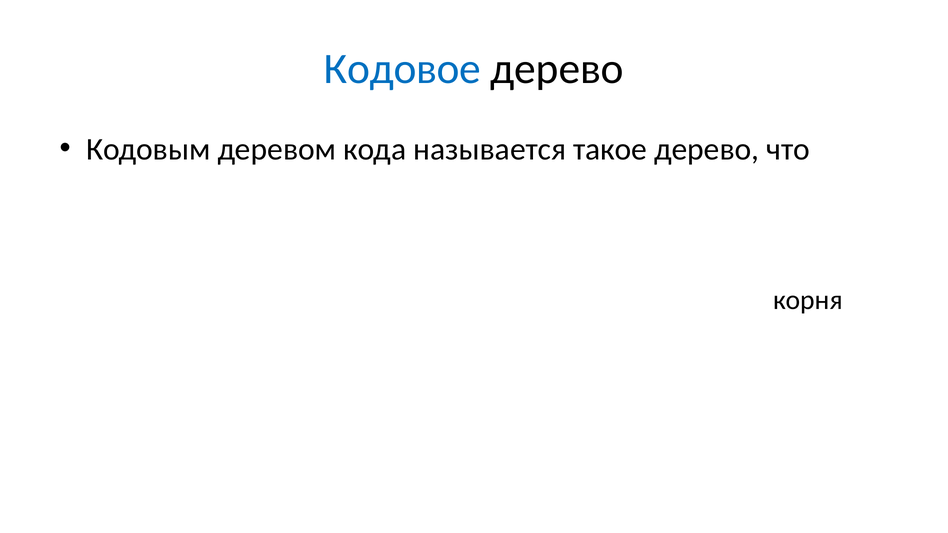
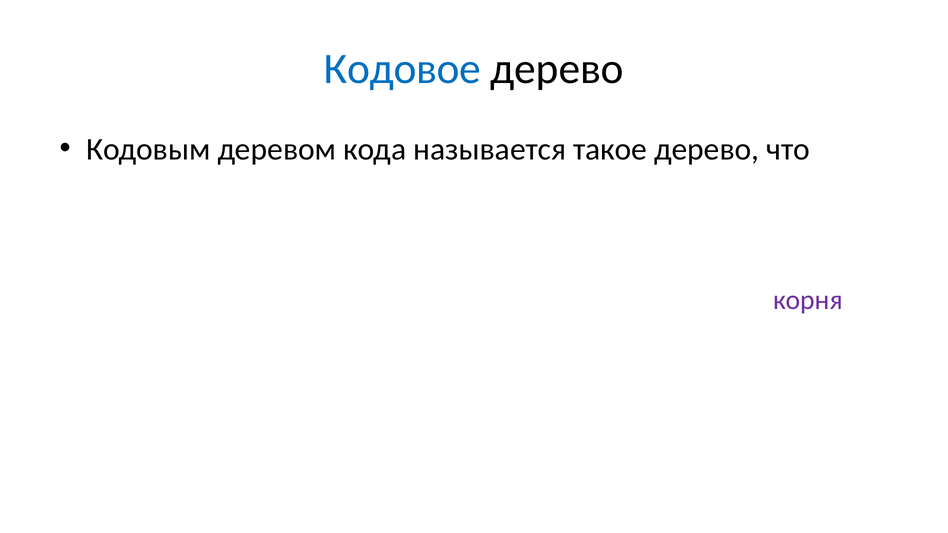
корня at (808, 300) colour: black -> purple
